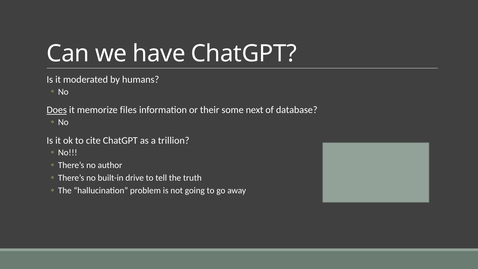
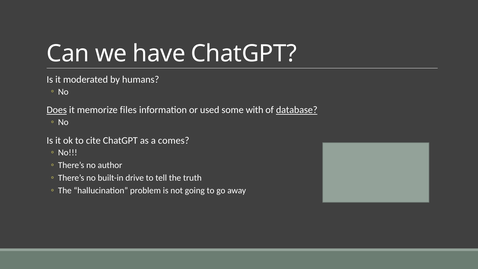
their: their -> used
next: next -> with
database underline: none -> present
trillion: trillion -> comes
